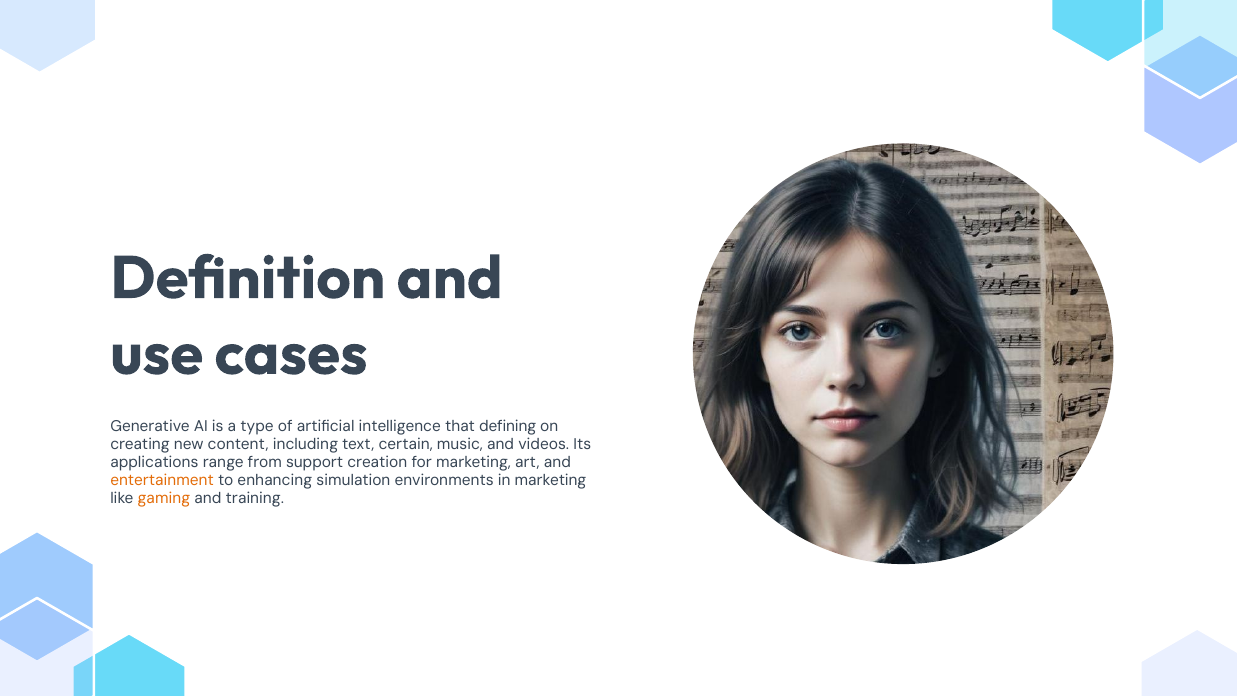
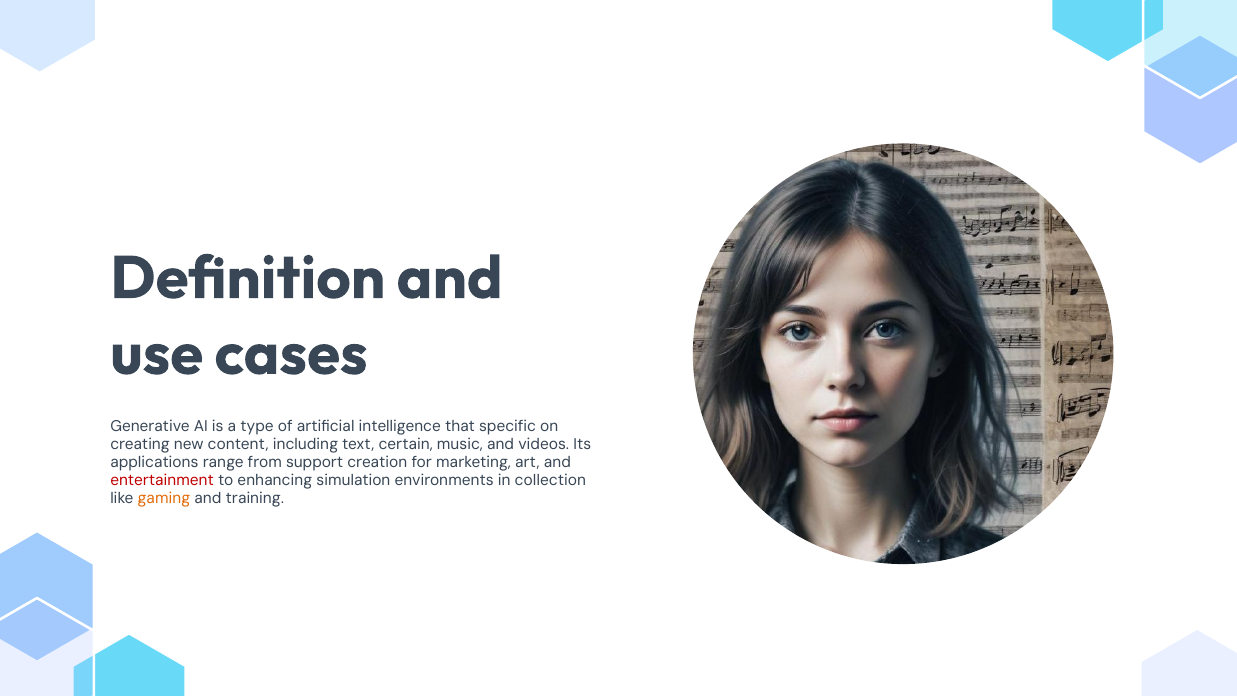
defining: defining -> specific
entertainment colour: orange -> red
in marketing: marketing -> collection
